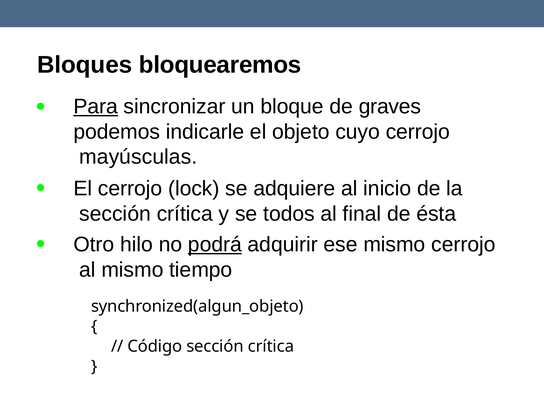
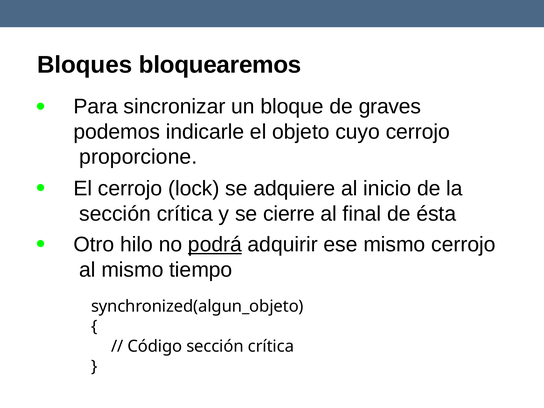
Para underline: present -> none
mayúsculas: mayúsculas -> proporcione
todos: todos -> cierre
